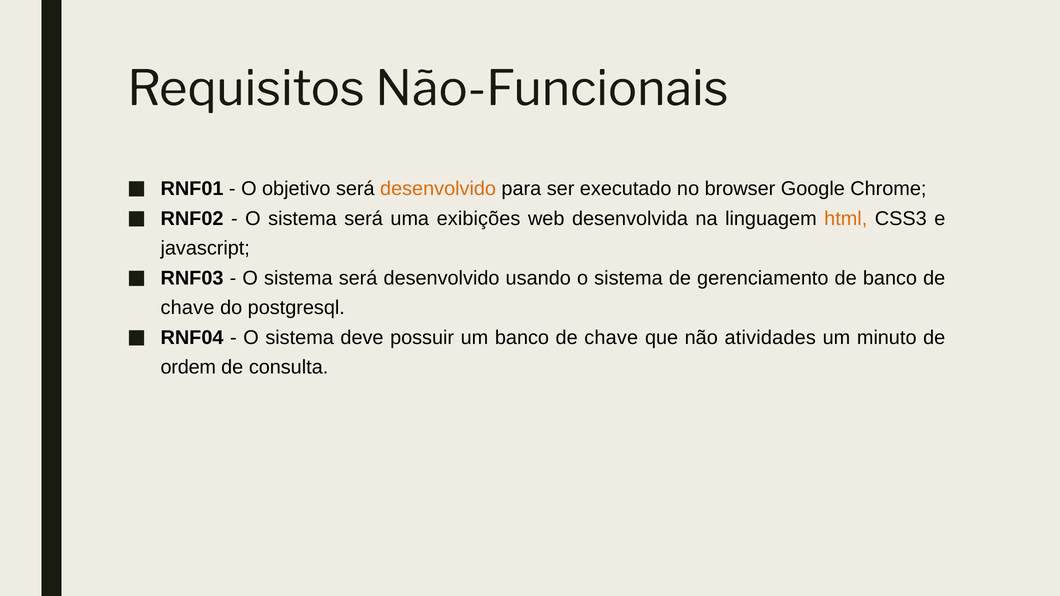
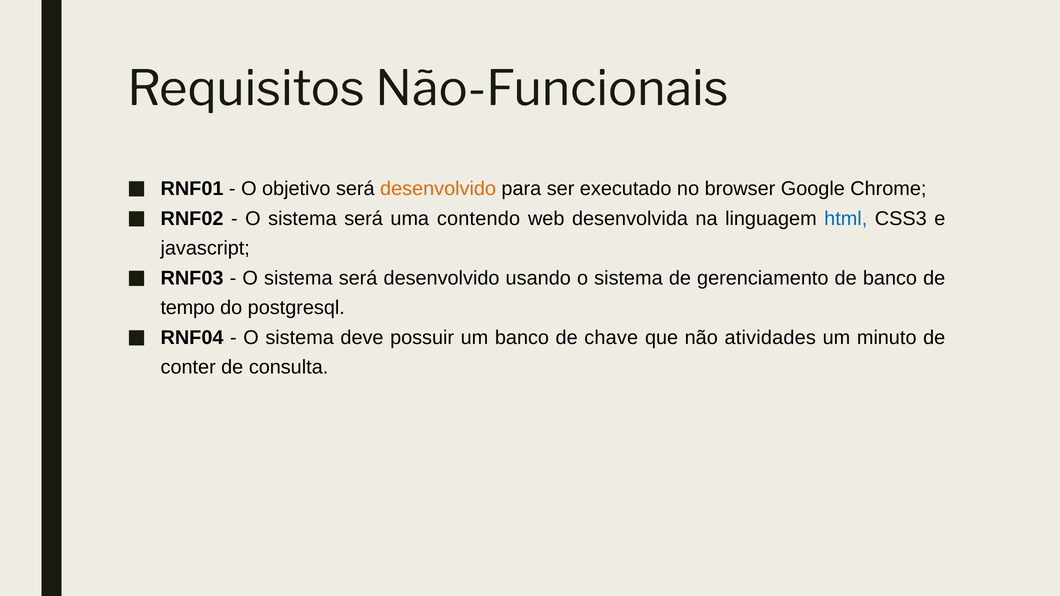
exibições: exibições -> contendo
html colour: orange -> blue
chave at (188, 308): chave -> tempo
ordem: ordem -> conter
